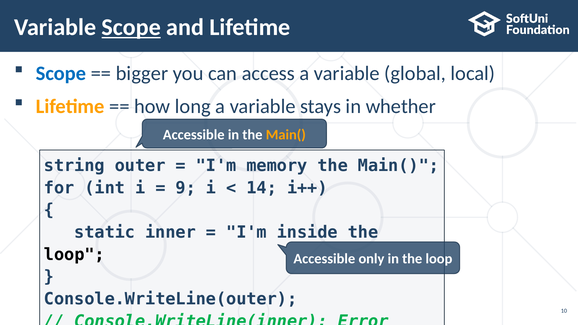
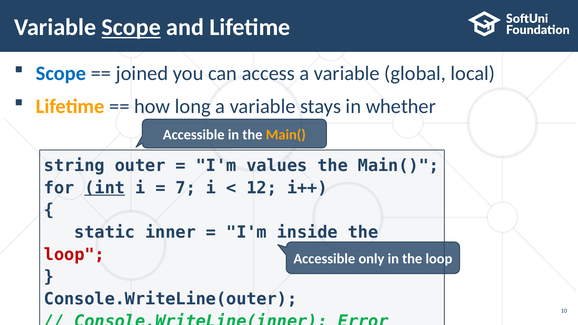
bigger: bigger -> joined
memory: memory -> values
int underline: none -> present
9: 9 -> 7
14: 14 -> 12
loop at (74, 255) colour: black -> red
